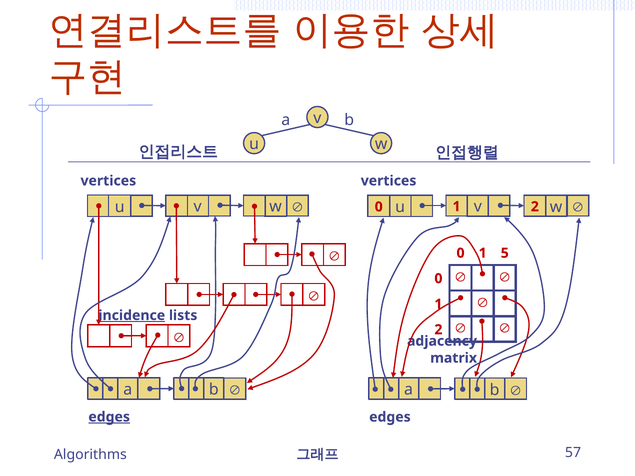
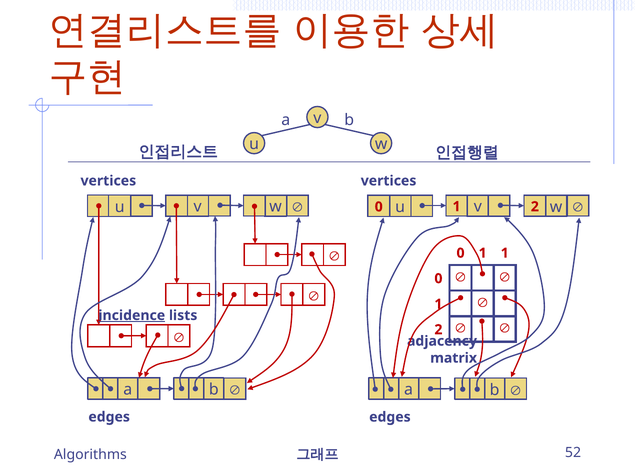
1 5: 5 -> 1
edges at (109, 417) underline: present -> none
57: 57 -> 52
